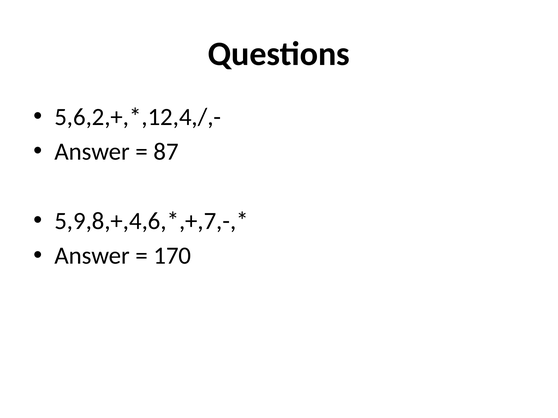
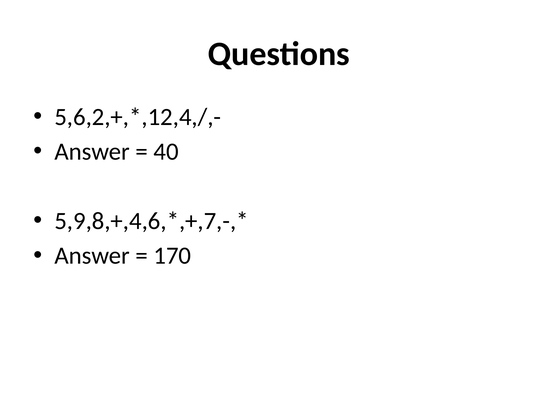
87: 87 -> 40
